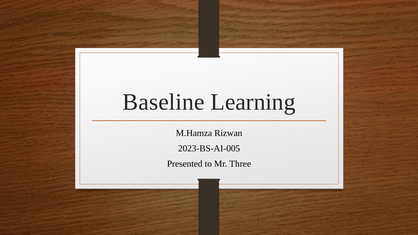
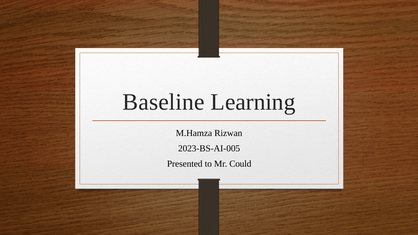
Three: Three -> Could
